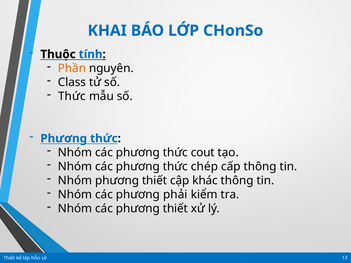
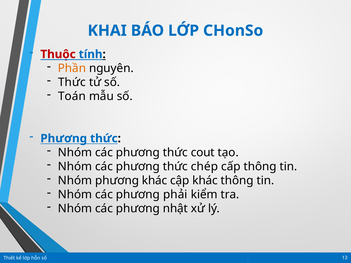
Thuộc colour: black -> red
Class at (72, 82): Class -> Thức
Thức at (72, 96): Thức -> Toán
Nhóm phương thiết: thiết -> khác
các phương thiết: thiết -> nhật
